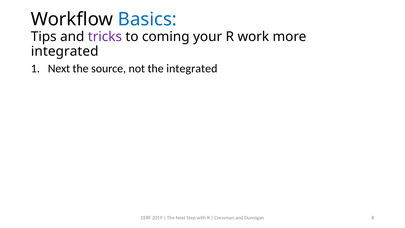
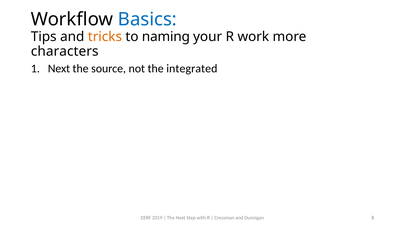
tricks colour: purple -> orange
coming: coming -> naming
integrated at (65, 51): integrated -> characters
